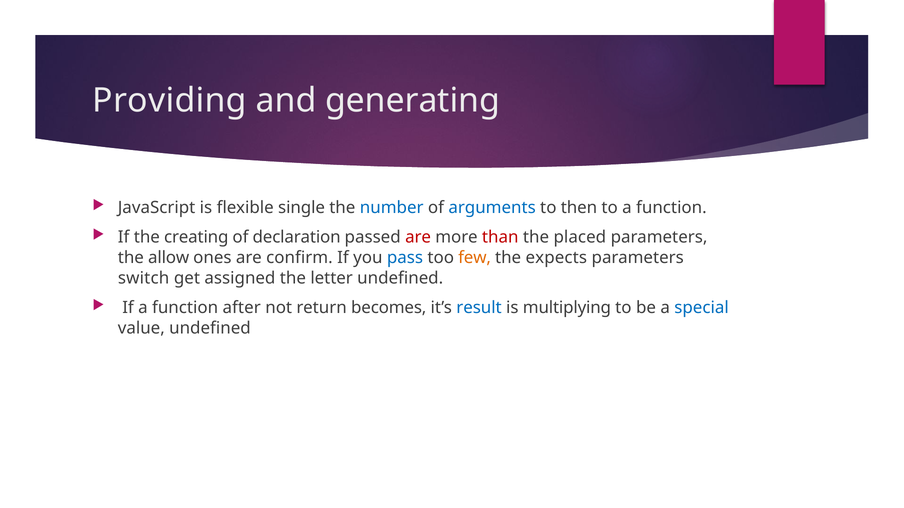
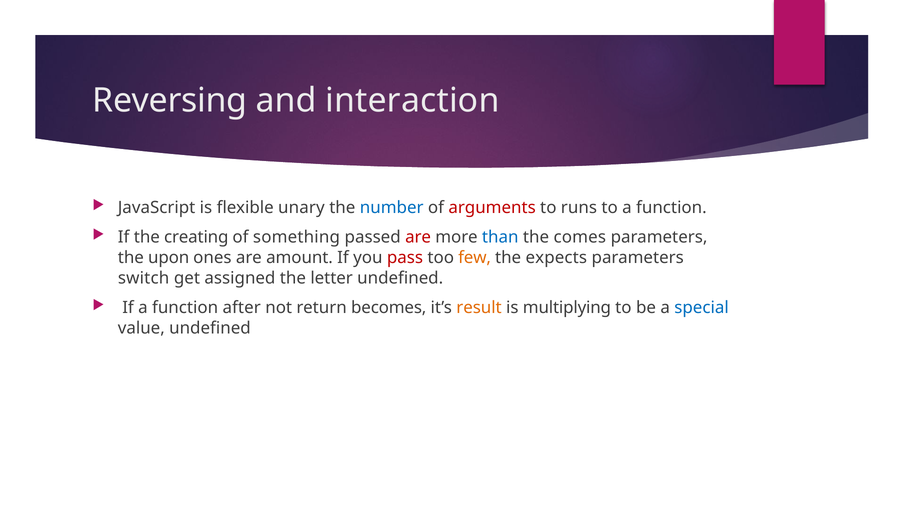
Providing: Providing -> Reversing
generating: generating -> interaction
single: single -> unary
arguments colour: blue -> red
then: then -> runs
declaration: declaration -> something
than colour: red -> blue
placed: placed -> comes
allow: allow -> upon
confirm: confirm -> amount
pass colour: blue -> red
result colour: blue -> orange
